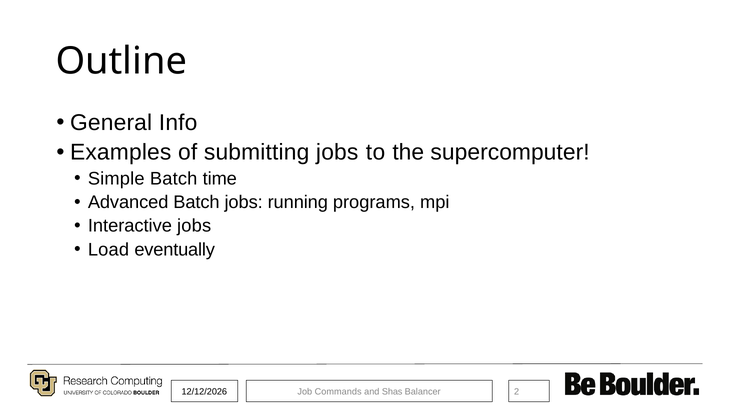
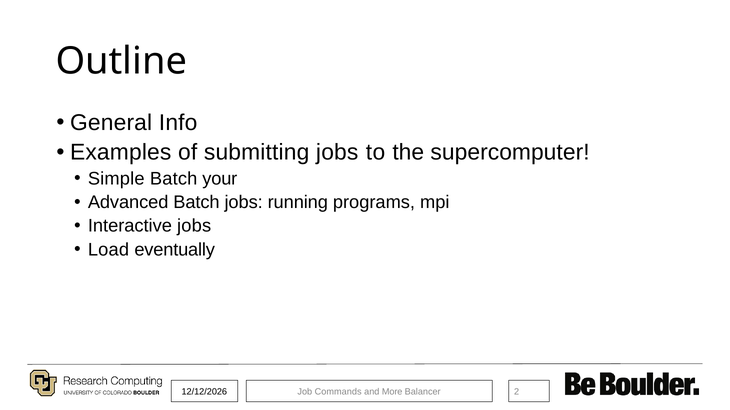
time: time -> your
Shas: Shas -> More
